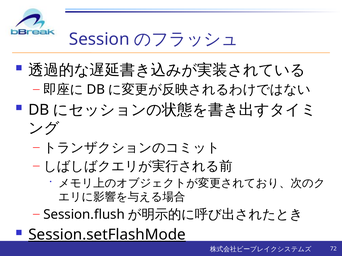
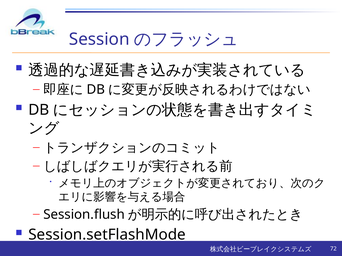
Session.setFlashMode underline: present -> none
